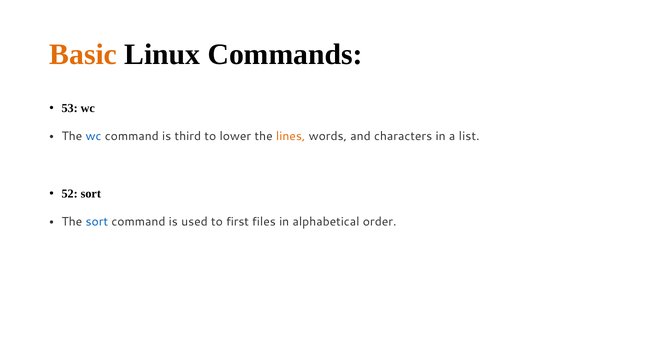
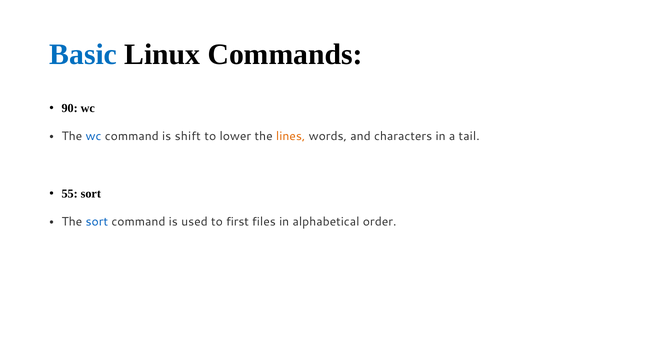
Basic colour: orange -> blue
53: 53 -> 90
third: third -> shift
list: list -> tail
52: 52 -> 55
